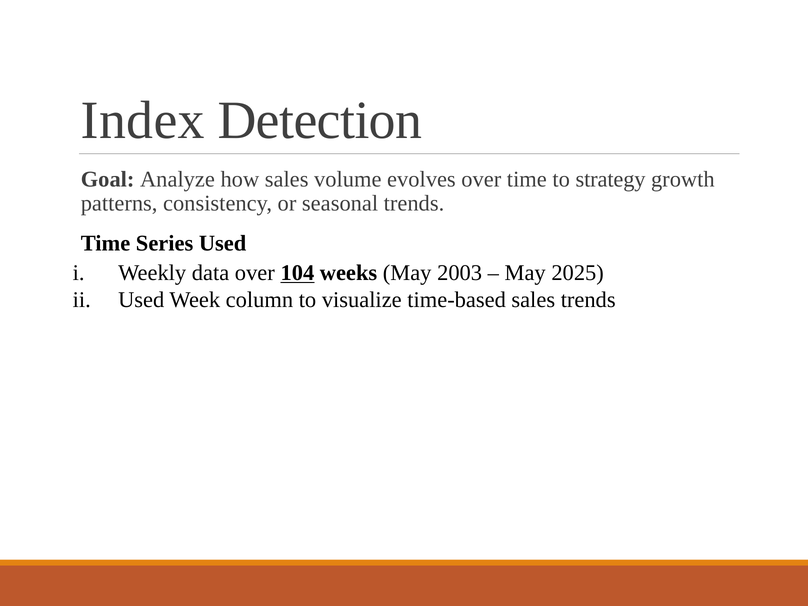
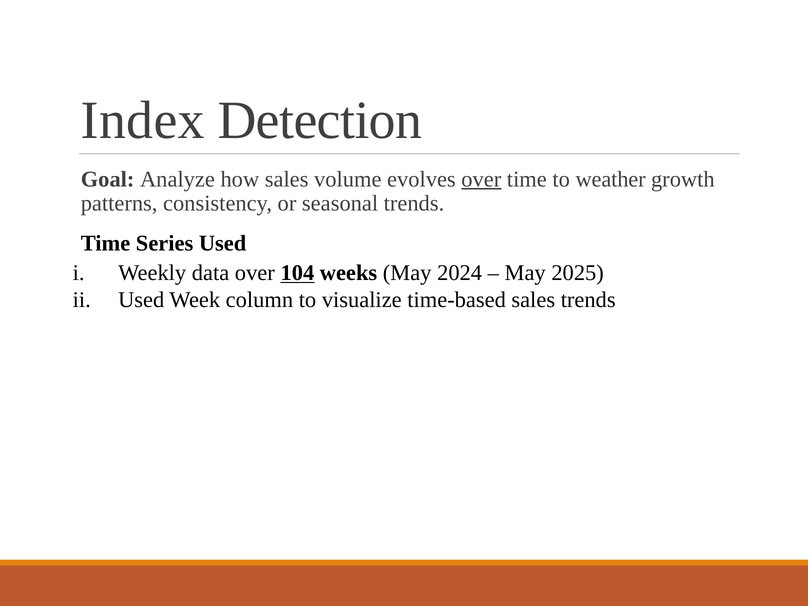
over at (481, 179) underline: none -> present
strategy: strategy -> weather
2003: 2003 -> 2024
